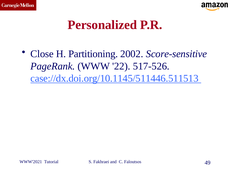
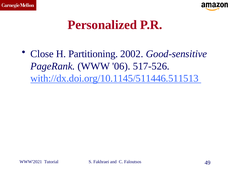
Score-sensitive: Score-sensitive -> Good-sensitive
22: 22 -> 06
case://dx.doi.org/10.1145/511446.511513: case://dx.doi.org/10.1145/511446.511513 -> with://dx.doi.org/10.1145/511446.511513
